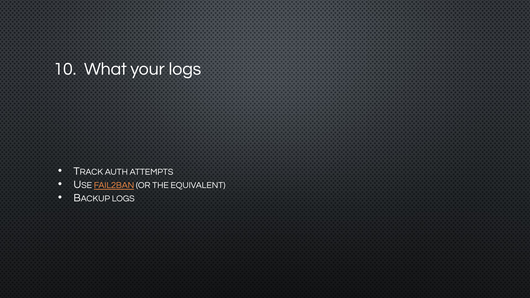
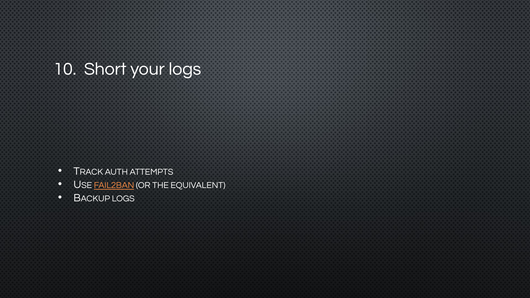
What: What -> Short
